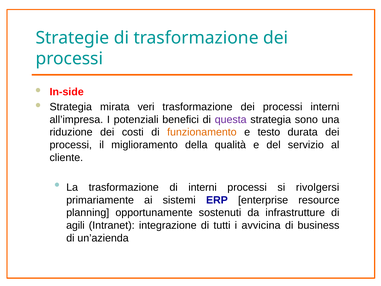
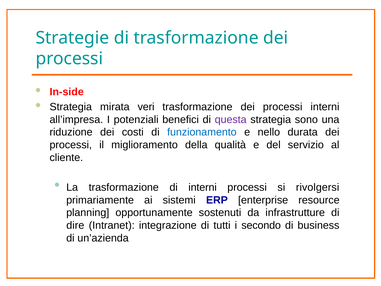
funzionamento colour: orange -> blue
testo: testo -> nello
agili: agili -> dire
avvicina: avvicina -> secondo
